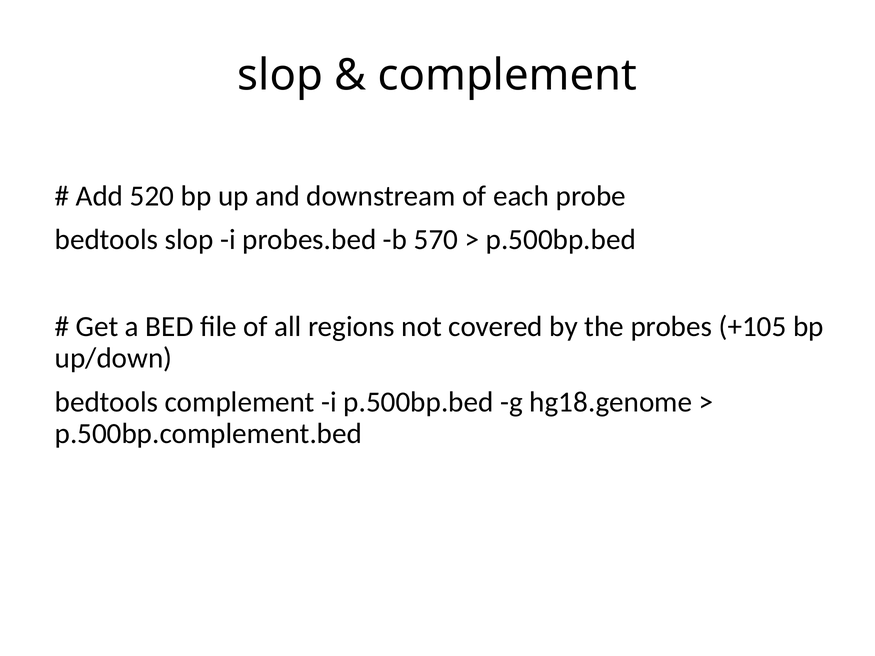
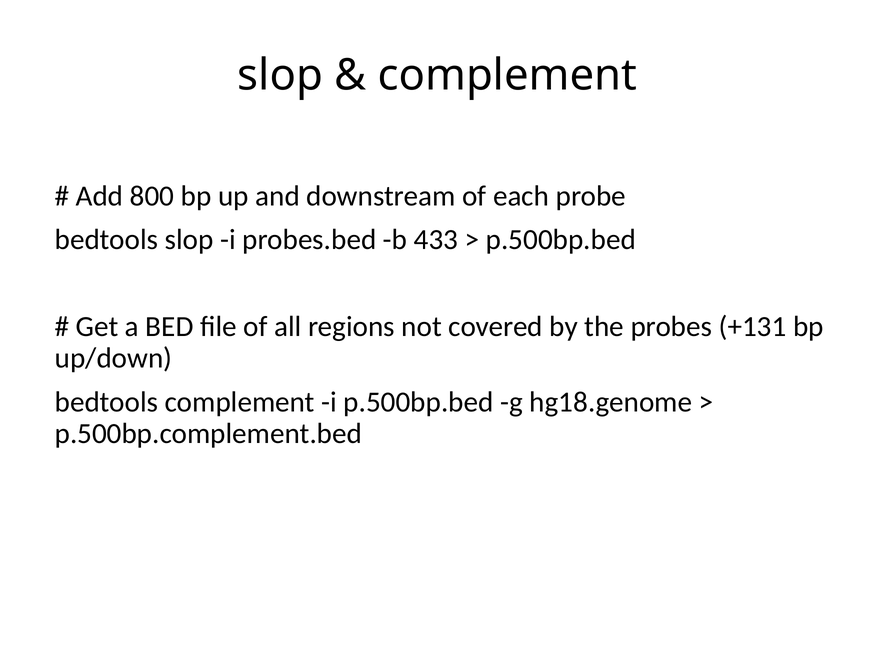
520: 520 -> 800
570: 570 -> 433
+105: +105 -> +131
